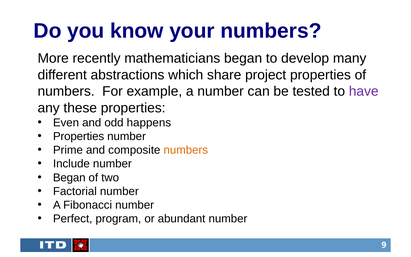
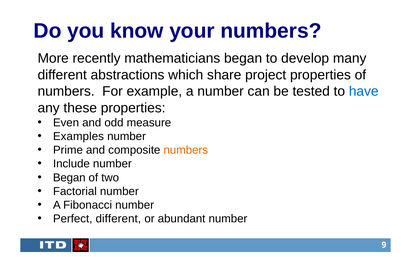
have colour: purple -> blue
happens: happens -> measure
Properties at (79, 136): Properties -> Examples
Perfect program: program -> different
